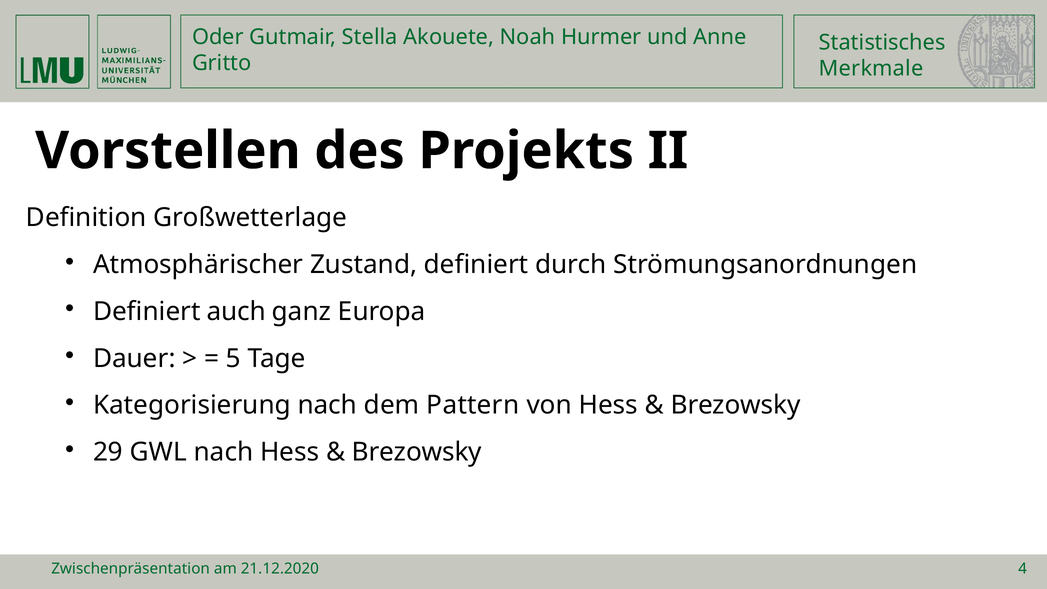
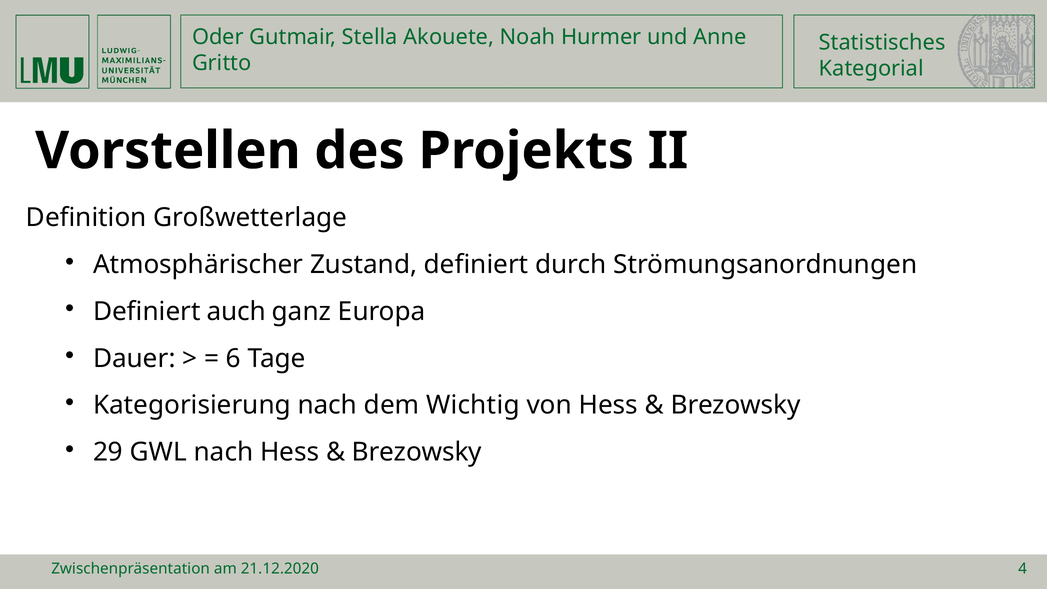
Merkmale: Merkmale -> Kategorial
5: 5 -> 6
Pattern: Pattern -> Wichtig
